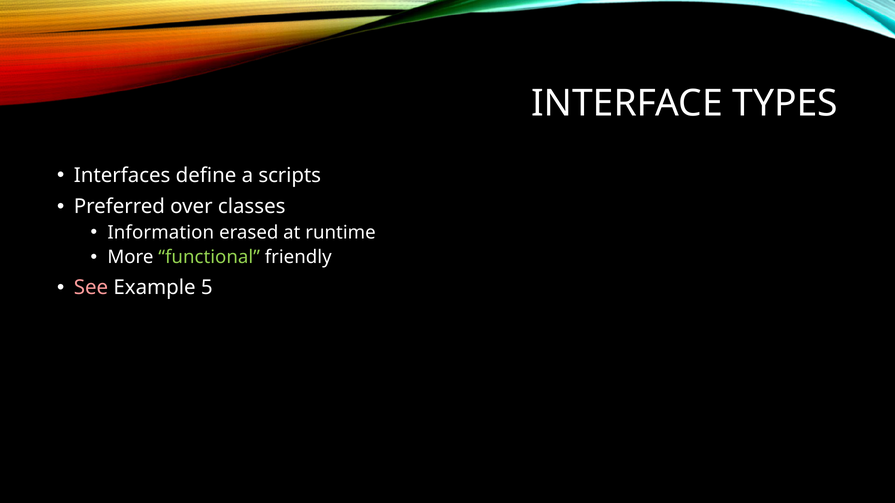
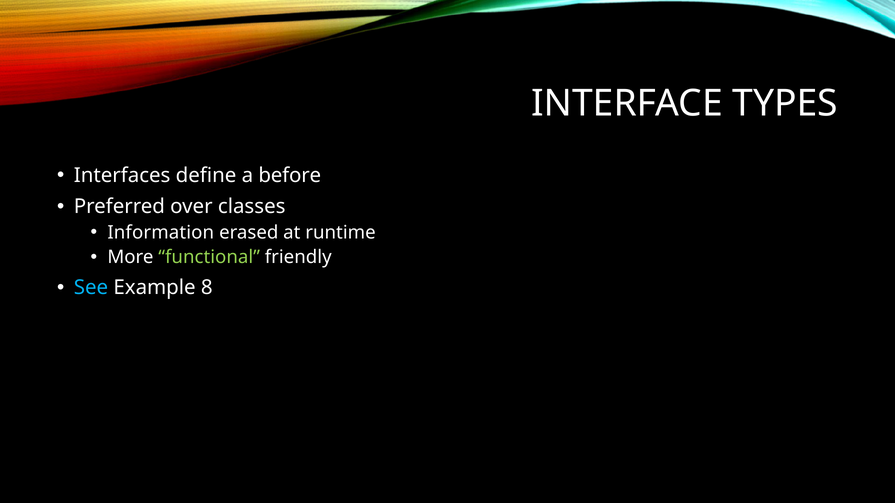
scripts: scripts -> before
See colour: pink -> light blue
5: 5 -> 8
